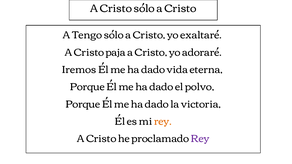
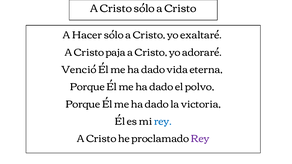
Tengo: Tengo -> Hacer
Iremos: Iremos -> Venció
rey at (163, 122) colour: orange -> blue
